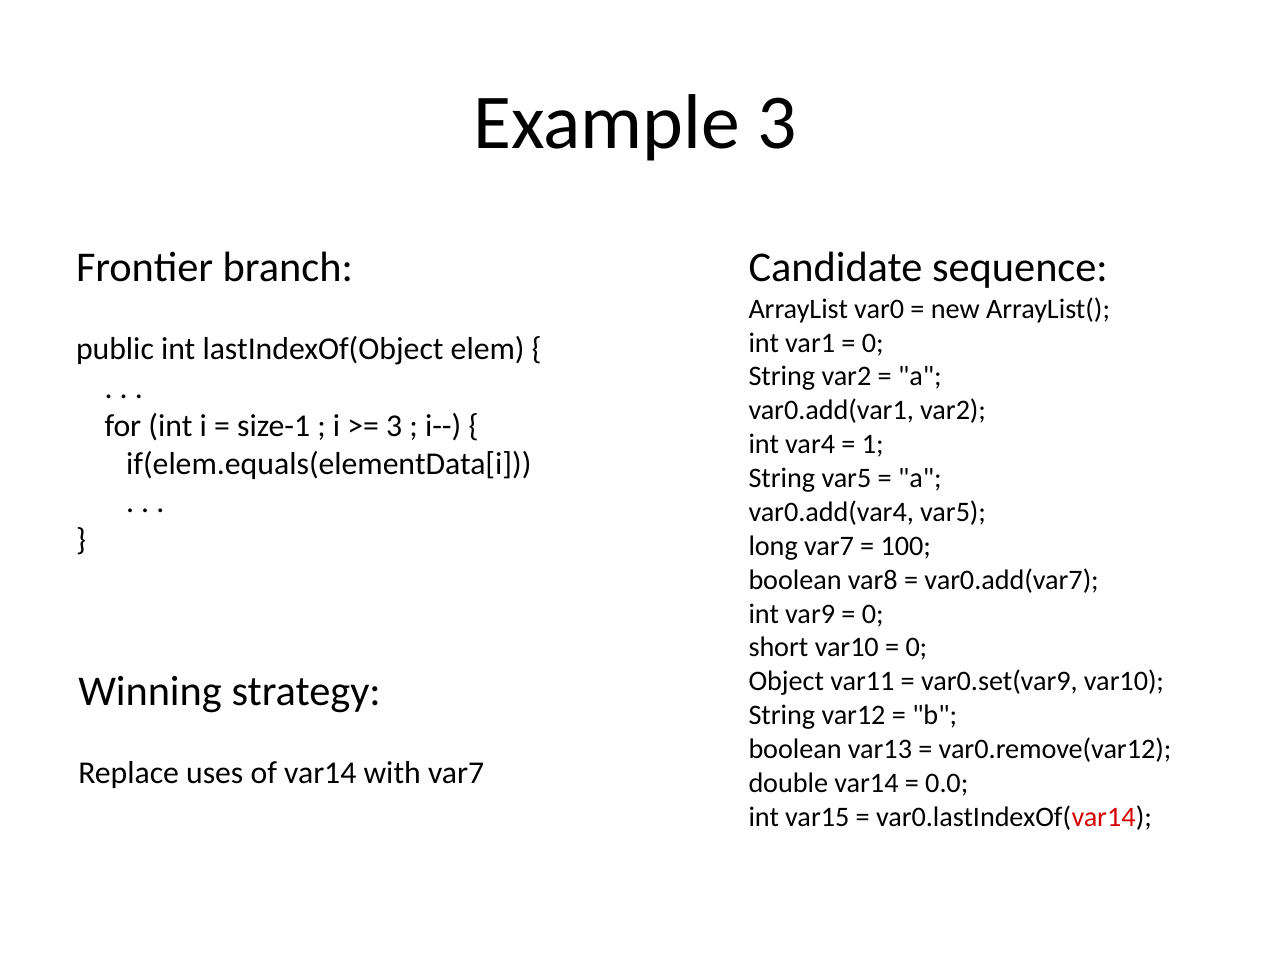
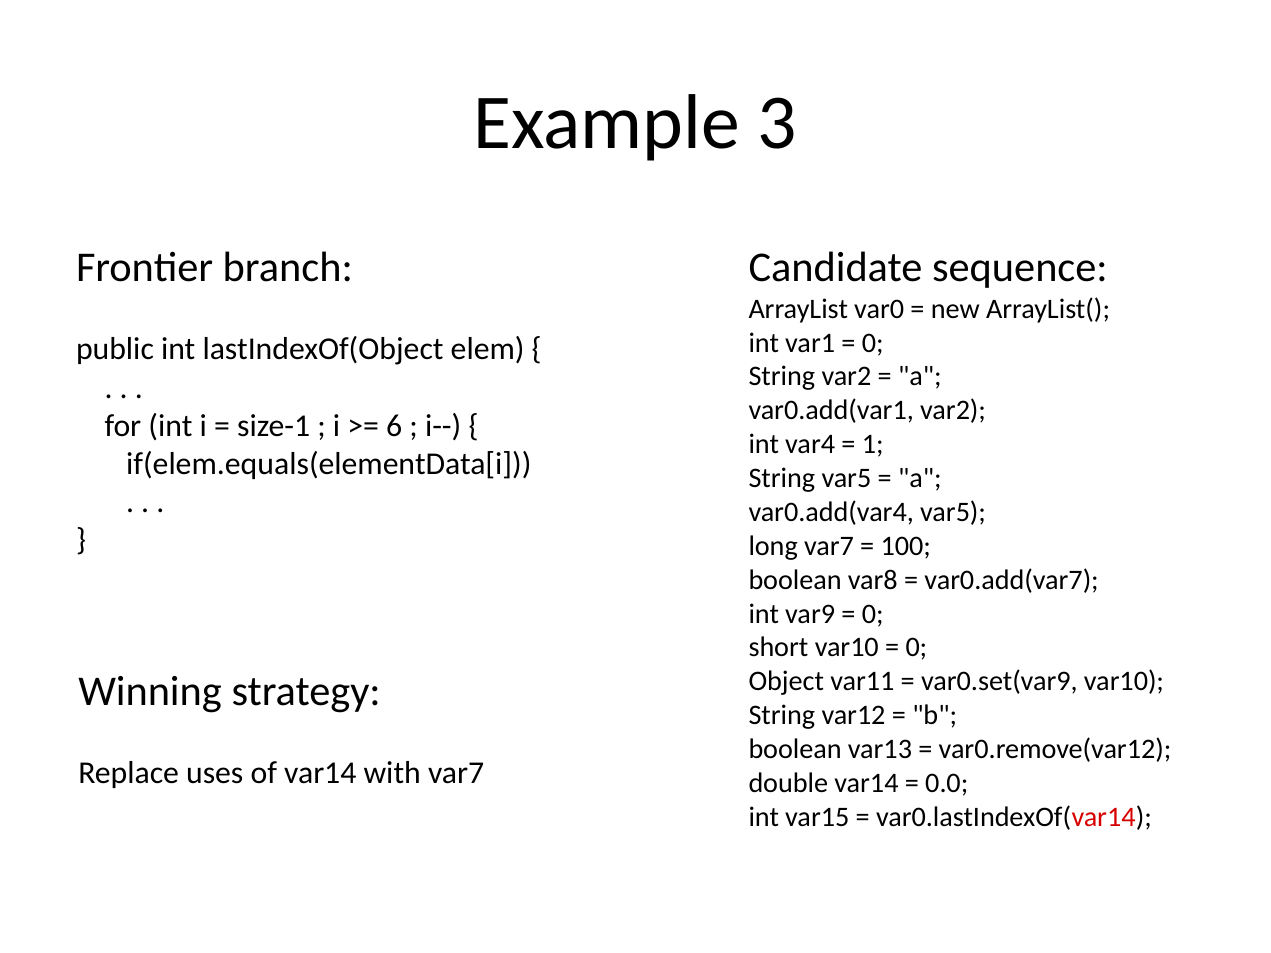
3 at (394, 426): 3 -> 6
